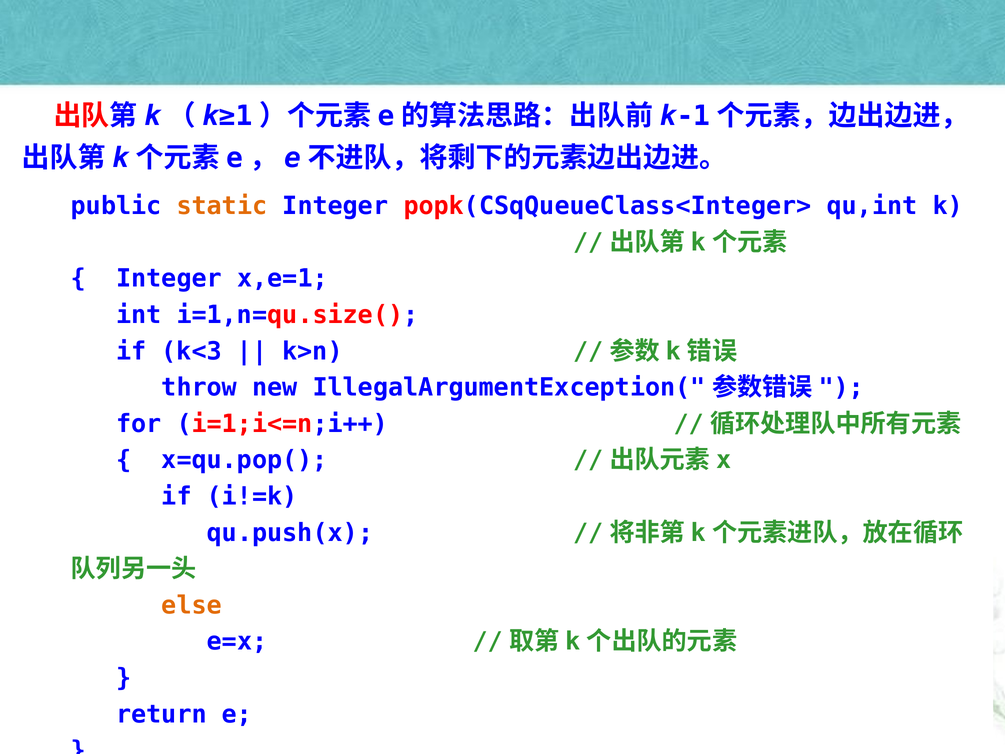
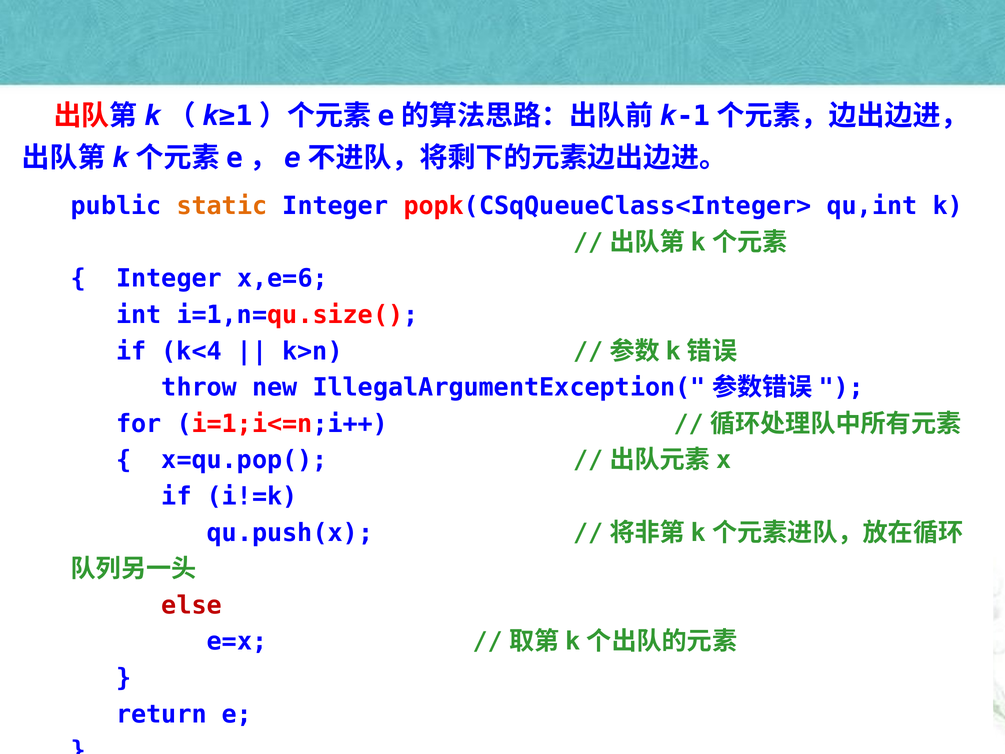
x,e=1: x,e=1 -> x,e=6
k<3: k<3 -> k<4
else colour: orange -> red
